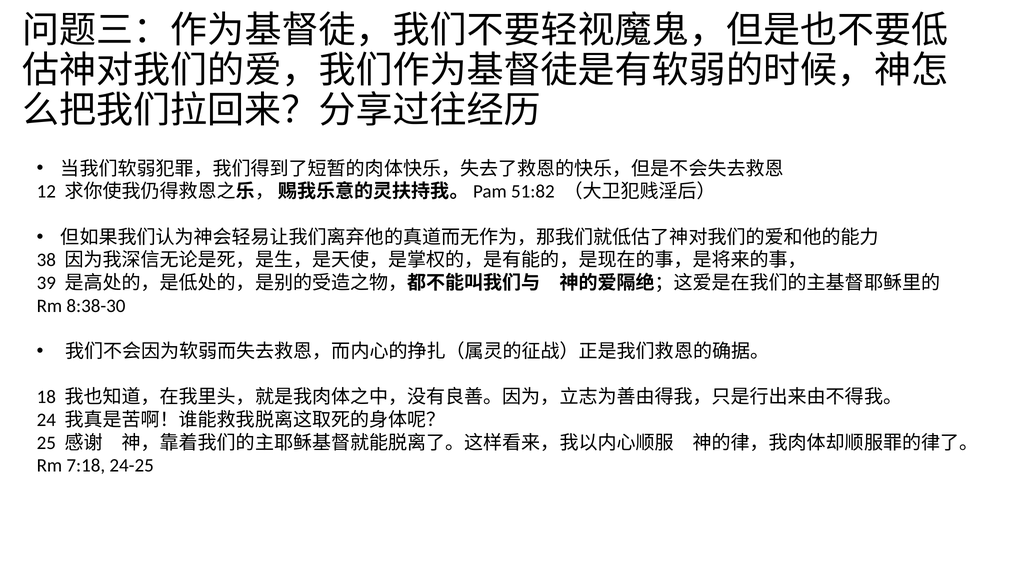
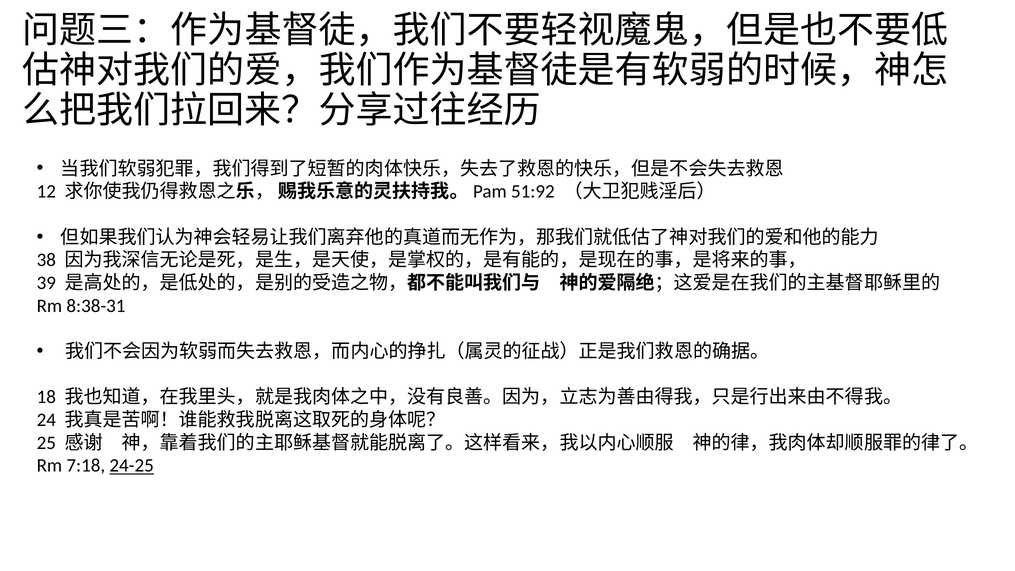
51:82: 51:82 -> 51:92
8:38-30: 8:38-30 -> 8:38-31
24-25 underline: none -> present
